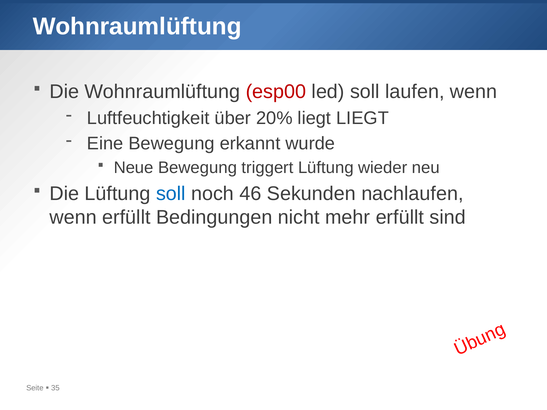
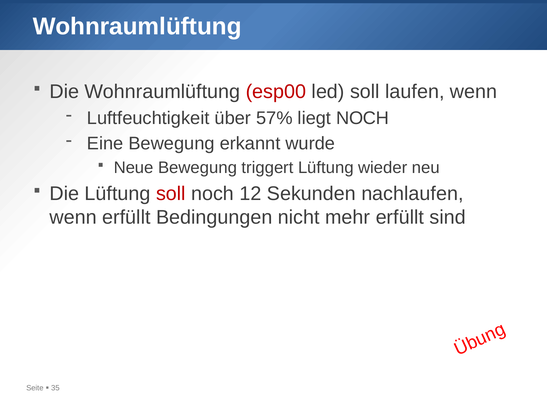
20%: 20% -> 57%
liegt LIEGT: LIEGT -> NOCH
soll at (171, 194) colour: blue -> red
46: 46 -> 12
